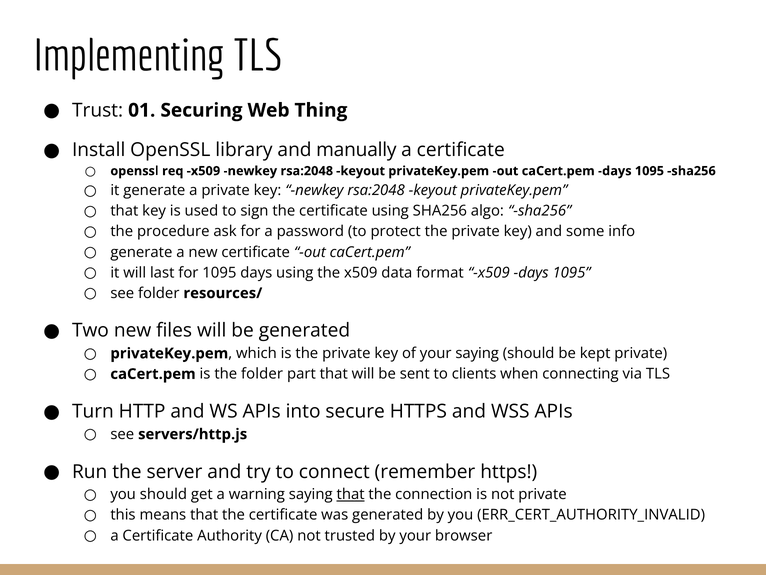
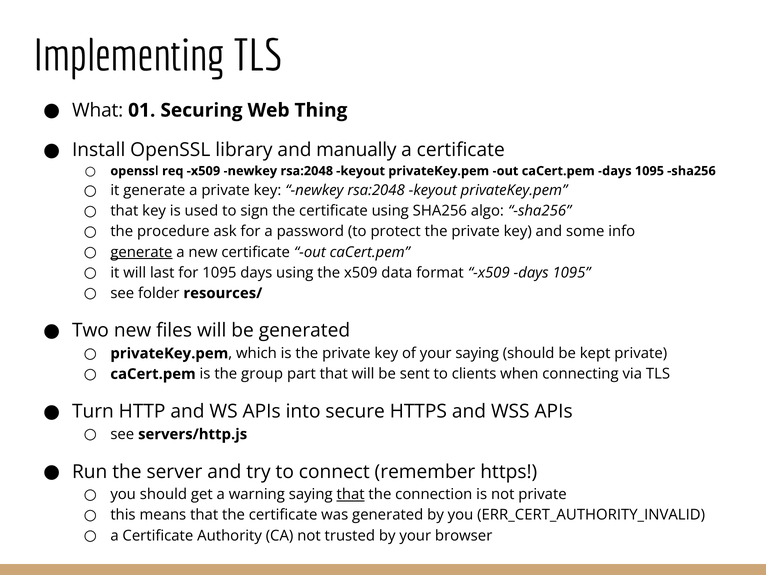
Trust: Trust -> What
generate at (141, 252) underline: none -> present
the folder: folder -> group
